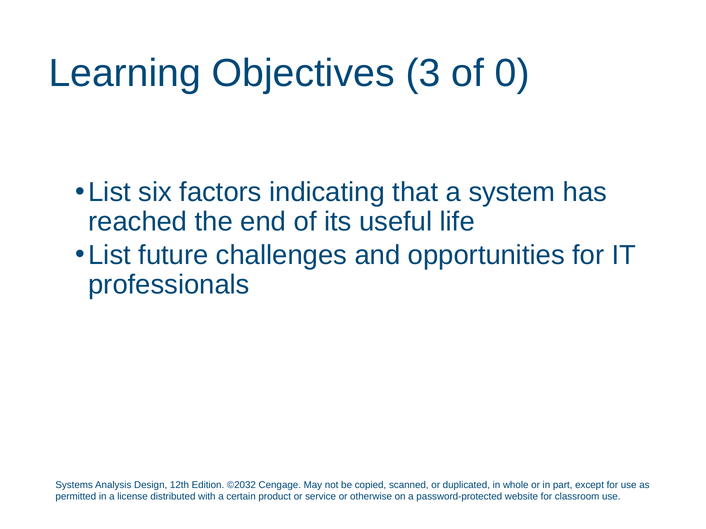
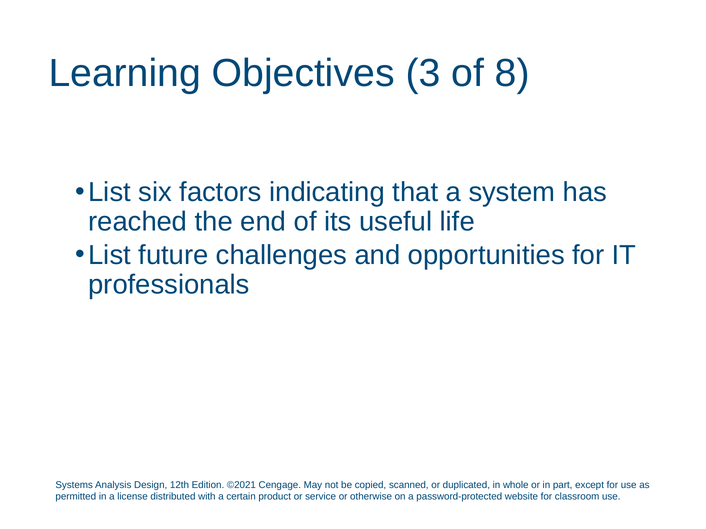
0: 0 -> 8
©2032: ©2032 -> ©2021
